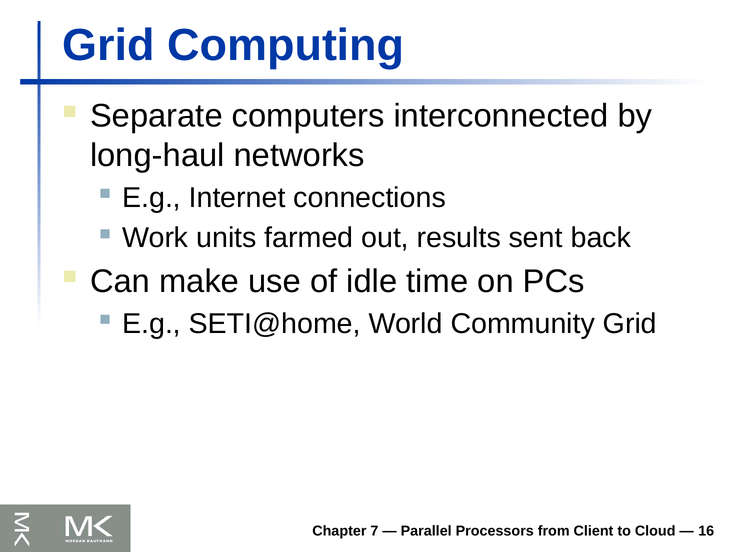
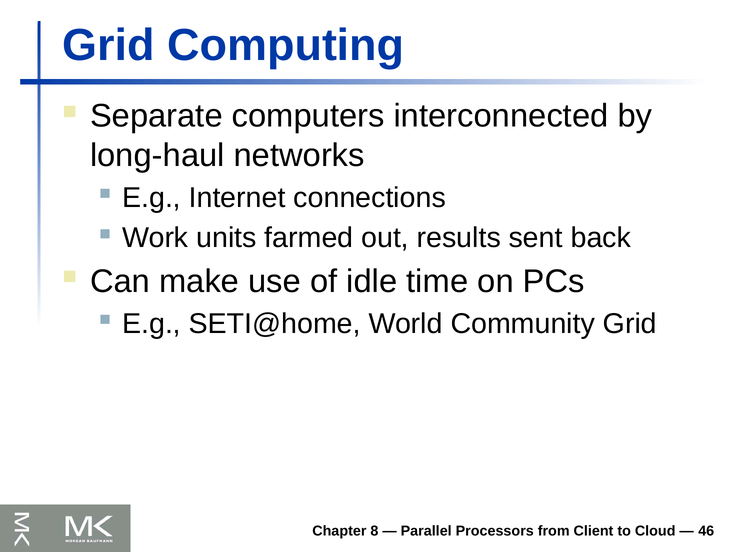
7: 7 -> 8
16: 16 -> 46
